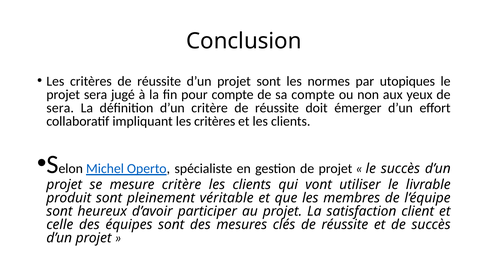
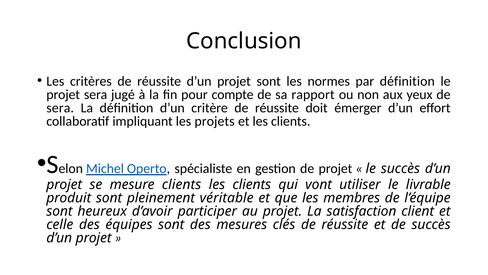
par utopiques: utopiques -> définition
sa compte: compte -> rapport
impliquant les critères: critères -> projets
mesure critère: critère -> clients
